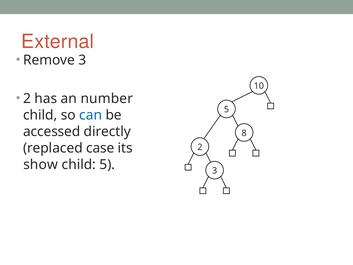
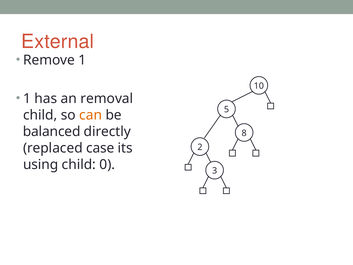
Remove 3: 3 -> 1
2 at (27, 98): 2 -> 1
number: number -> removal
can colour: blue -> orange
accessed: accessed -> balanced
show: show -> using
child 5: 5 -> 0
